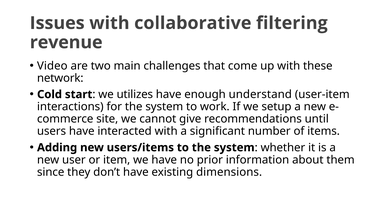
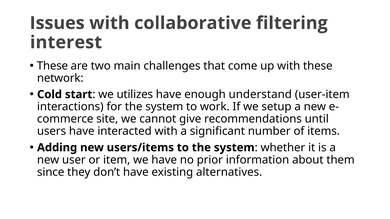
revenue: revenue -> interest
Video at (52, 66): Video -> These
dimensions: dimensions -> alternatives
